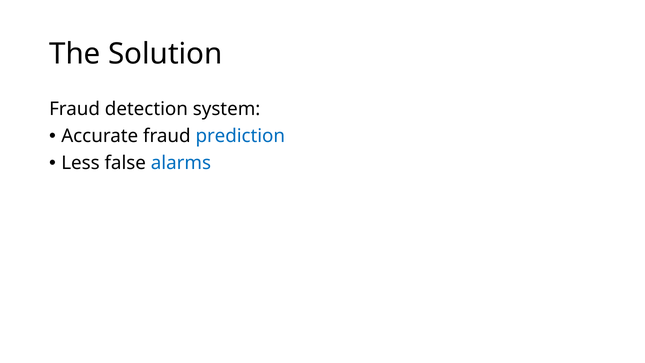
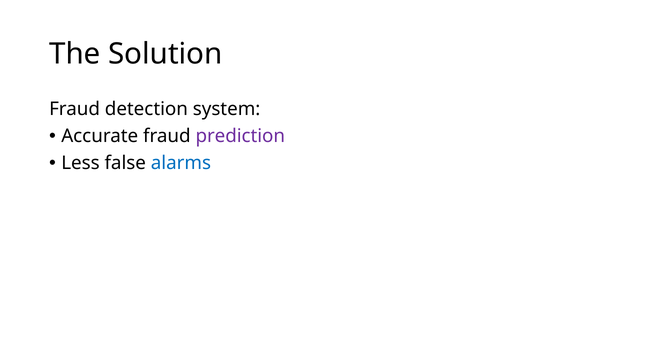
prediction colour: blue -> purple
